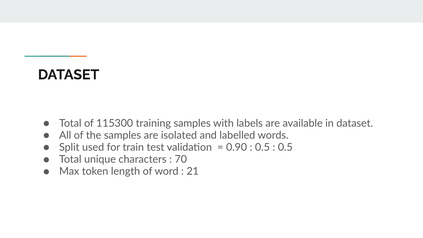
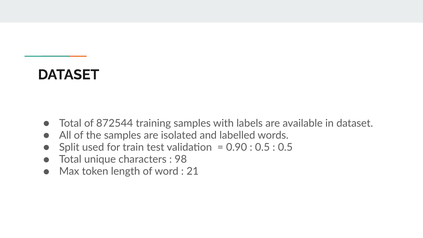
115300: 115300 -> 872544
70: 70 -> 98
